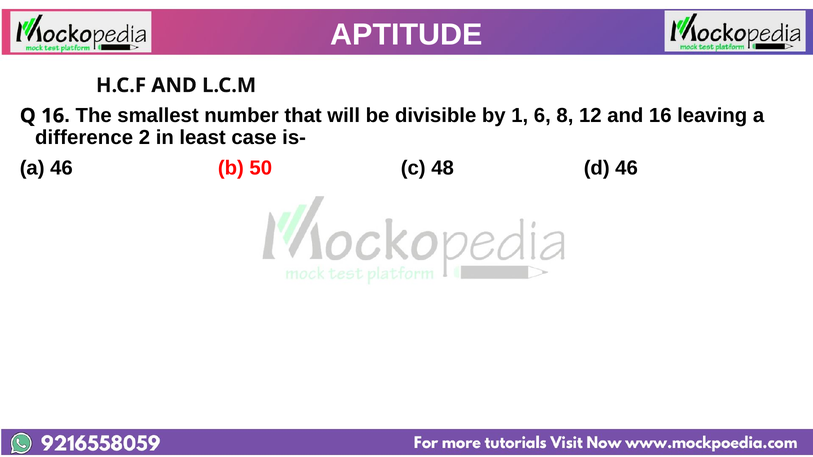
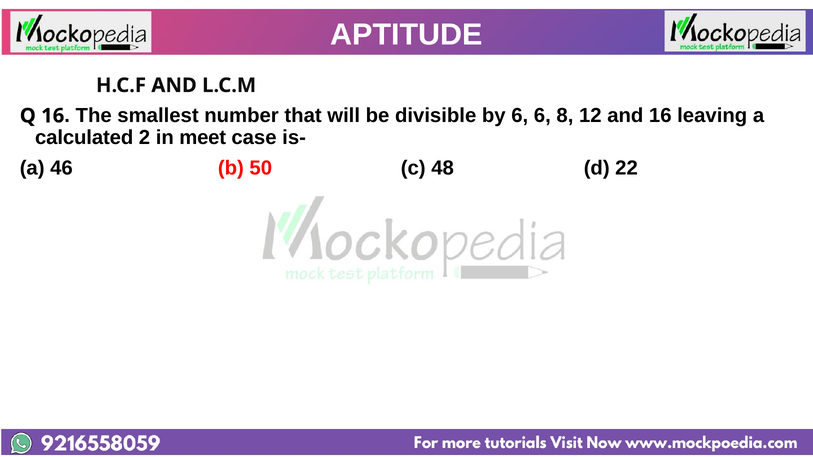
by 1: 1 -> 6
difference: difference -> calculated
least: least -> meet
d 46: 46 -> 22
